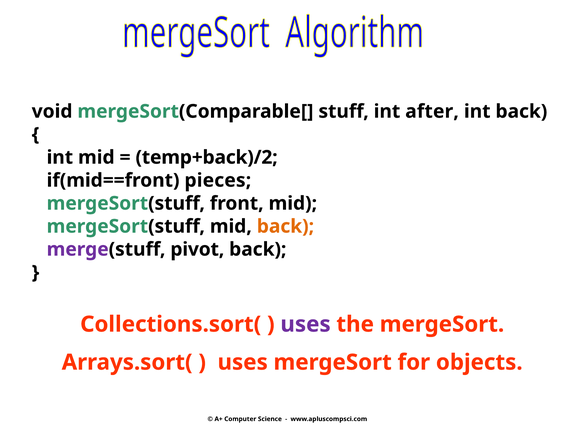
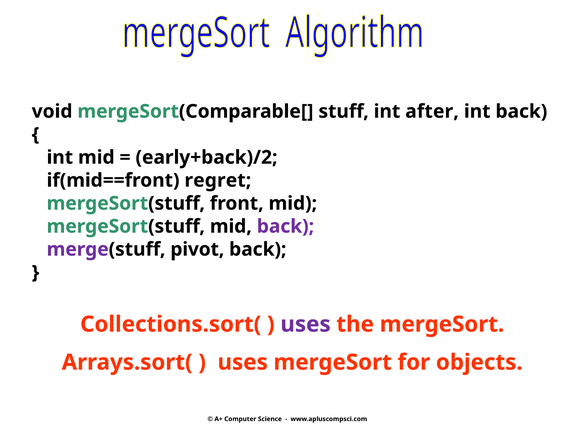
temp+back)/2: temp+back)/2 -> early+back)/2
pieces: pieces -> regret
back at (285, 226) colour: orange -> purple
